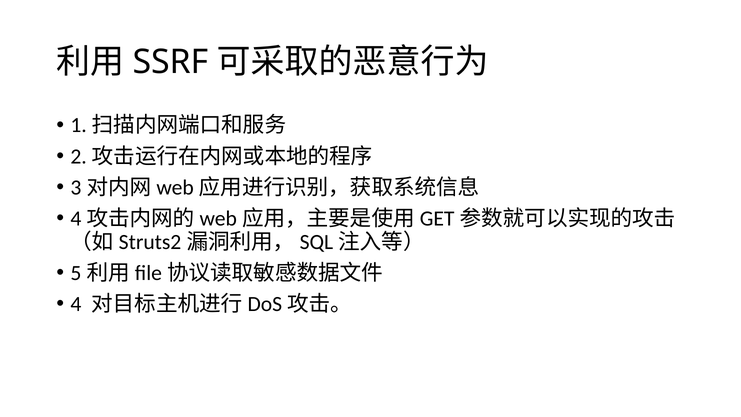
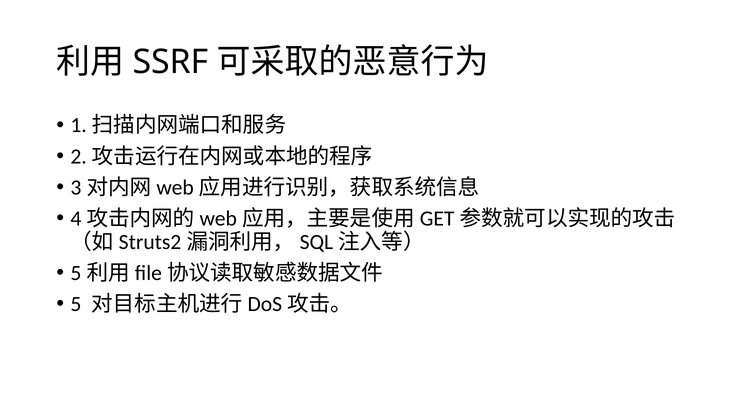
4: 4 -> 5
